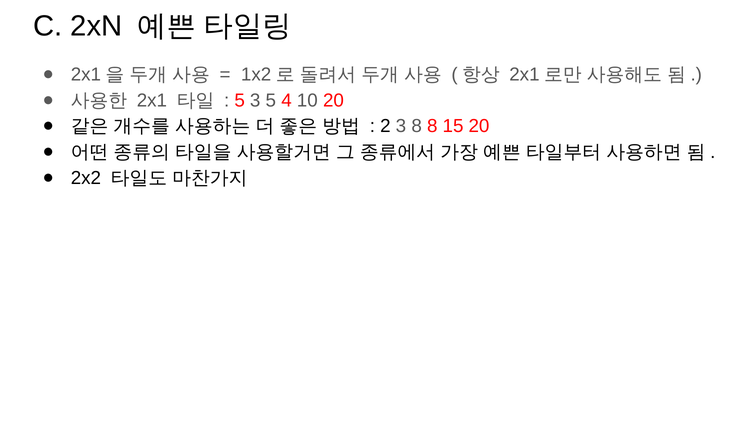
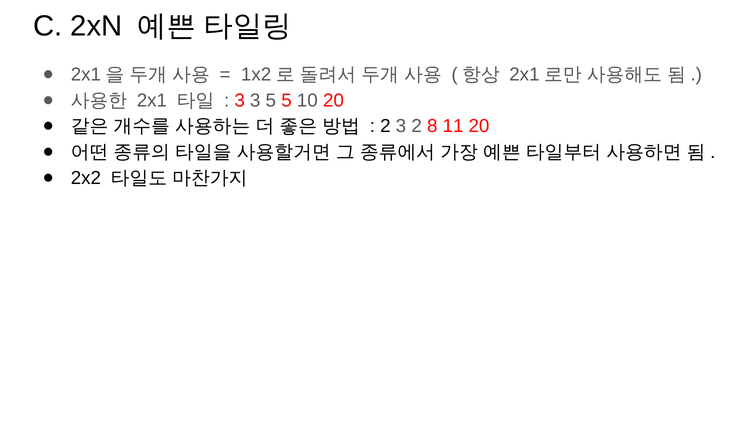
5 at (240, 100): 5 -> 3
5 4: 4 -> 5
3 8: 8 -> 2
15: 15 -> 11
